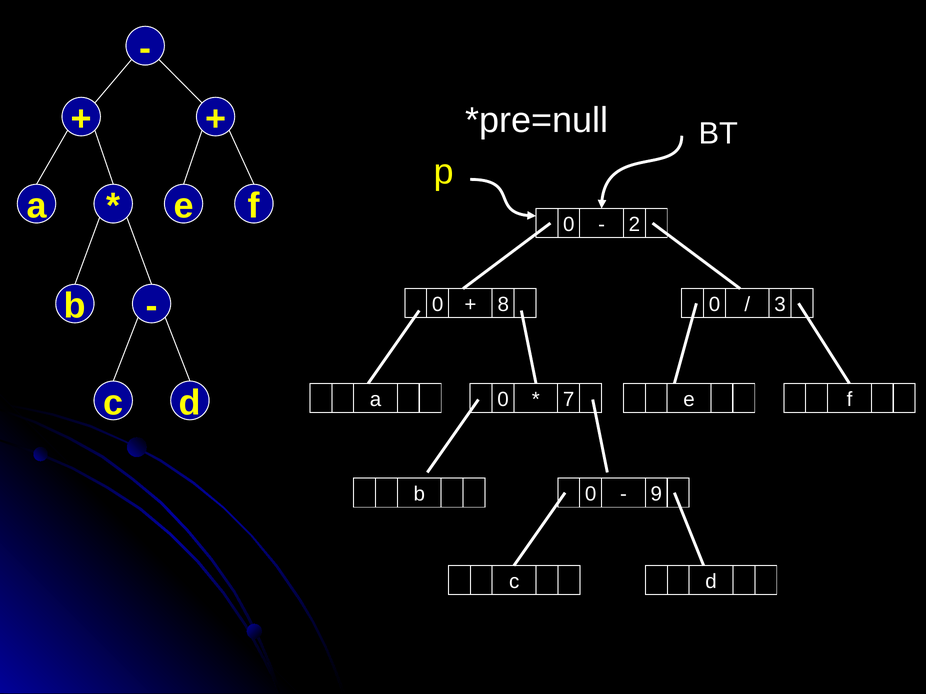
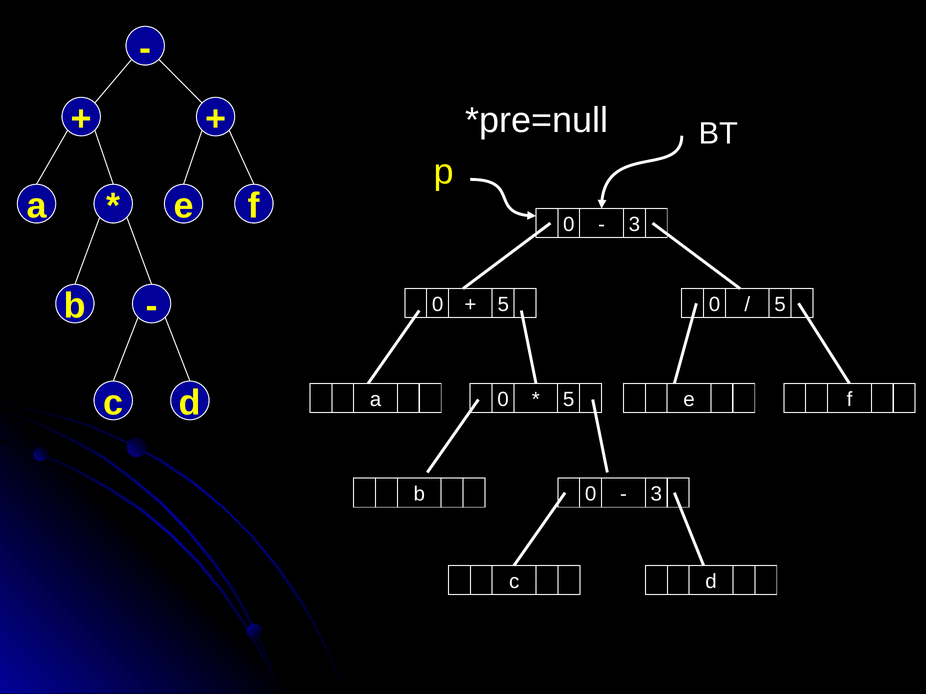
2 at (634, 225): 2 -> 3
8 at (503, 305): 8 -> 5
3 at (780, 305): 3 -> 5
7 at (569, 400): 7 -> 5
9 at (656, 495): 9 -> 3
